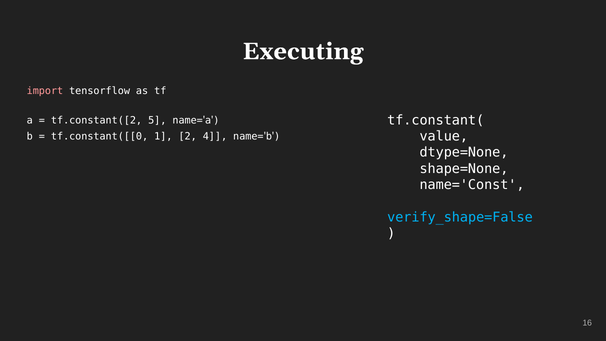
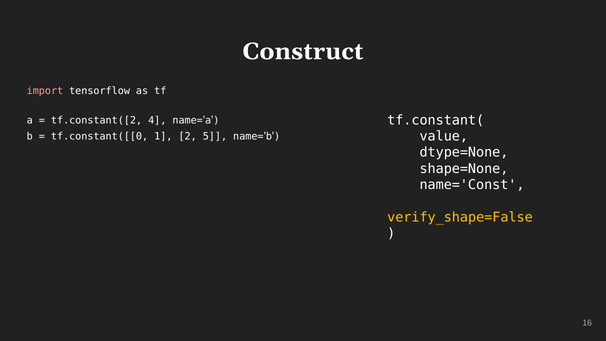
Executing: Executing -> Construct
5: 5 -> 4
4: 4 -> 5
verify_shape=False colour: light blue -> yellow
